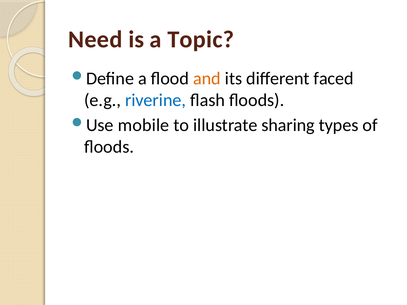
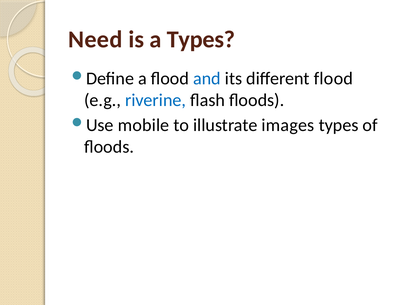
a Topic: Topic -> Types
and colour: orange -> blue
different faced: faced -> flood
sharing: sharing -> images
